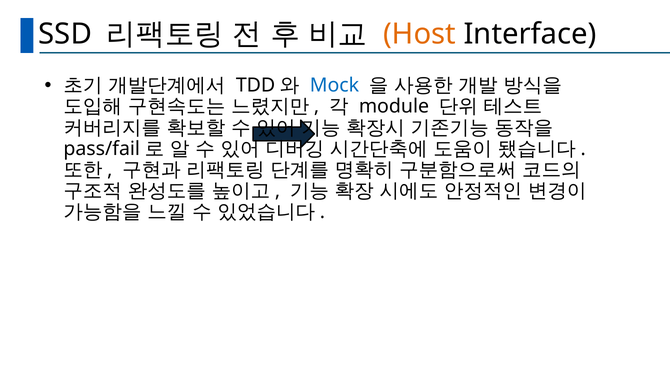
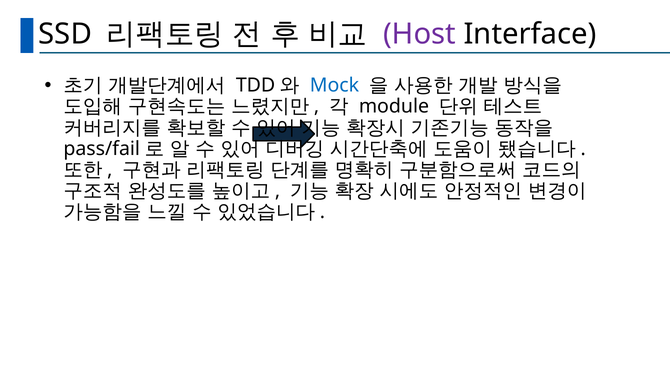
Host colour: orange -> purple
